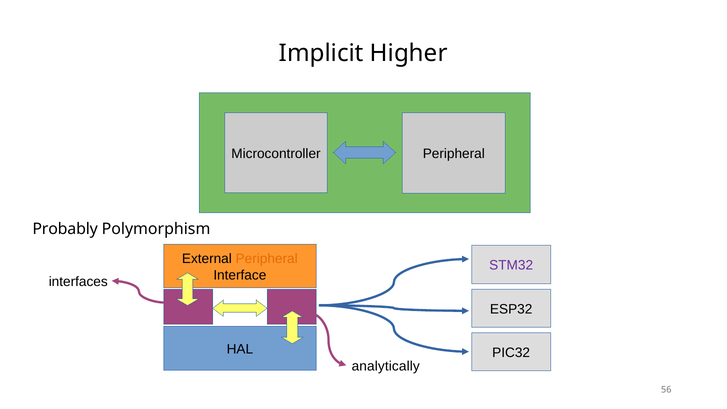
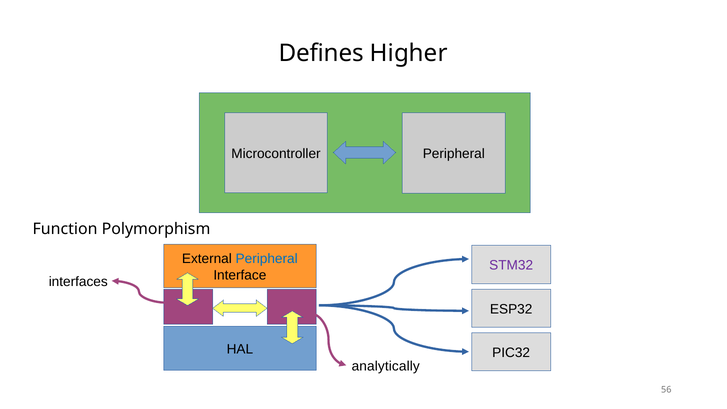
Implicit: Implicit -> Defines
Probably: Probably -> Function
Peripheral at (267, 259) colour: orange -> blue
